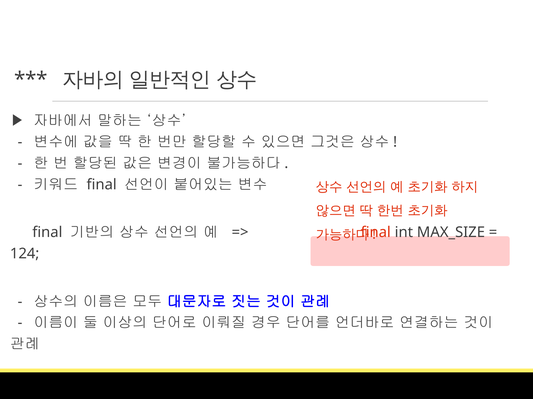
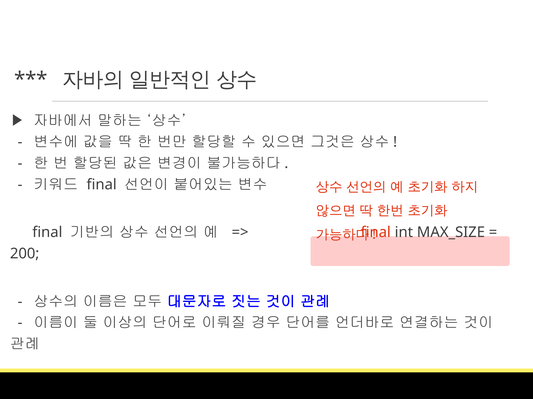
124: 124 -> 200
